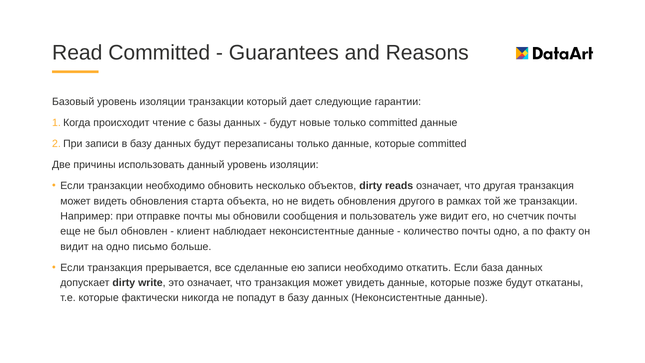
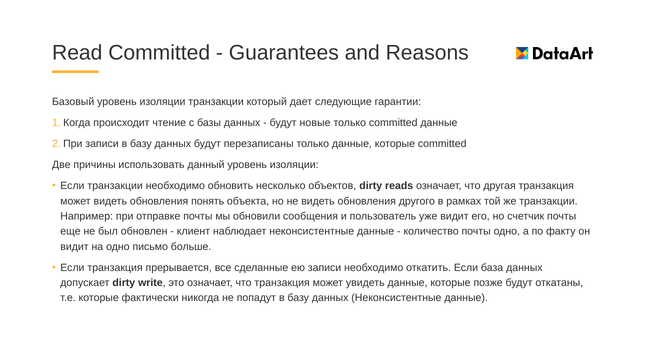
старта: старта -> понять
